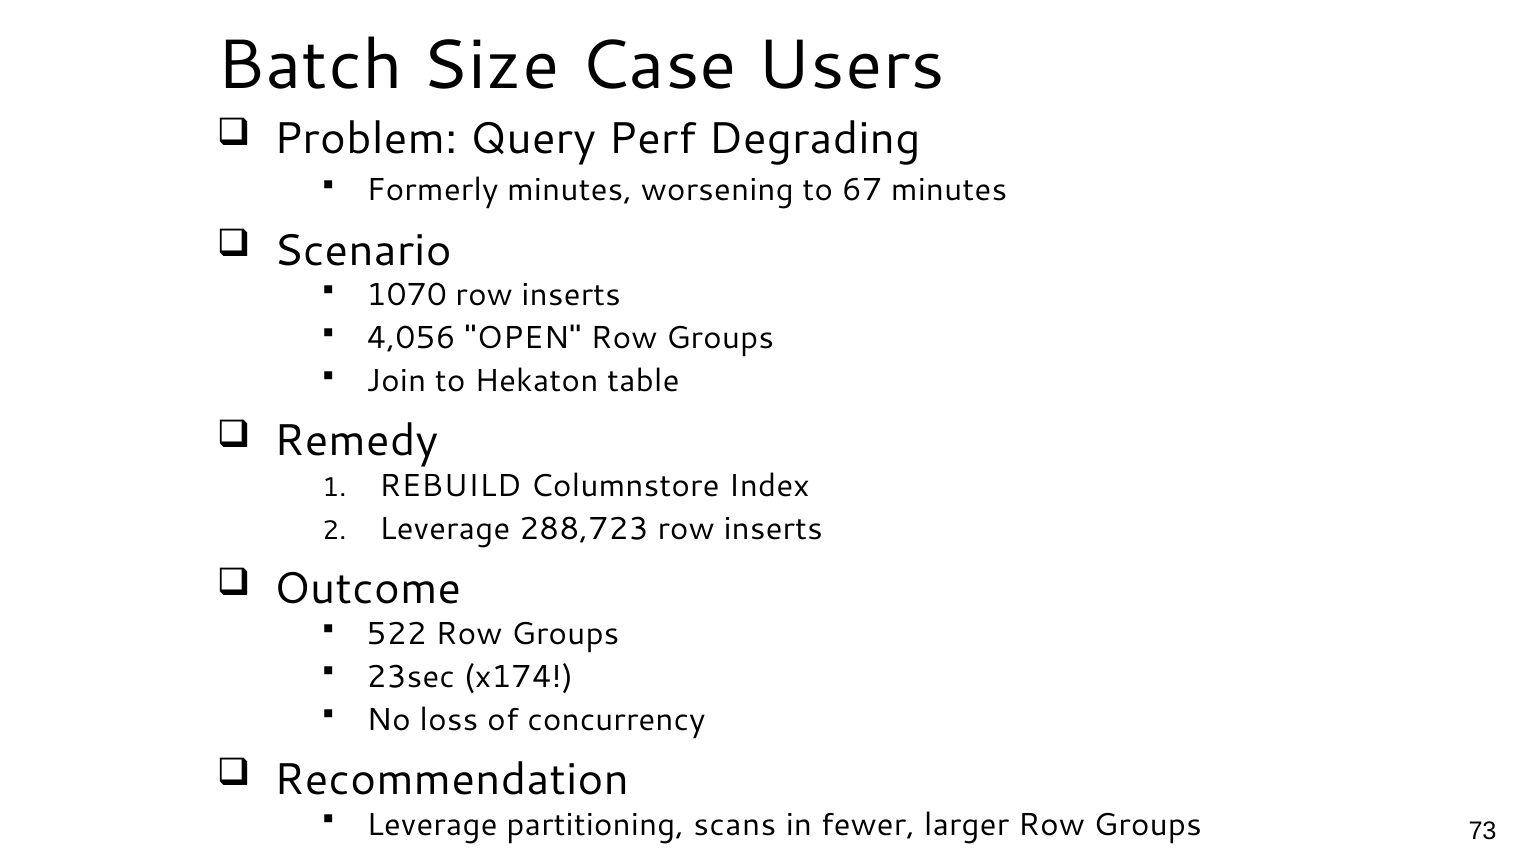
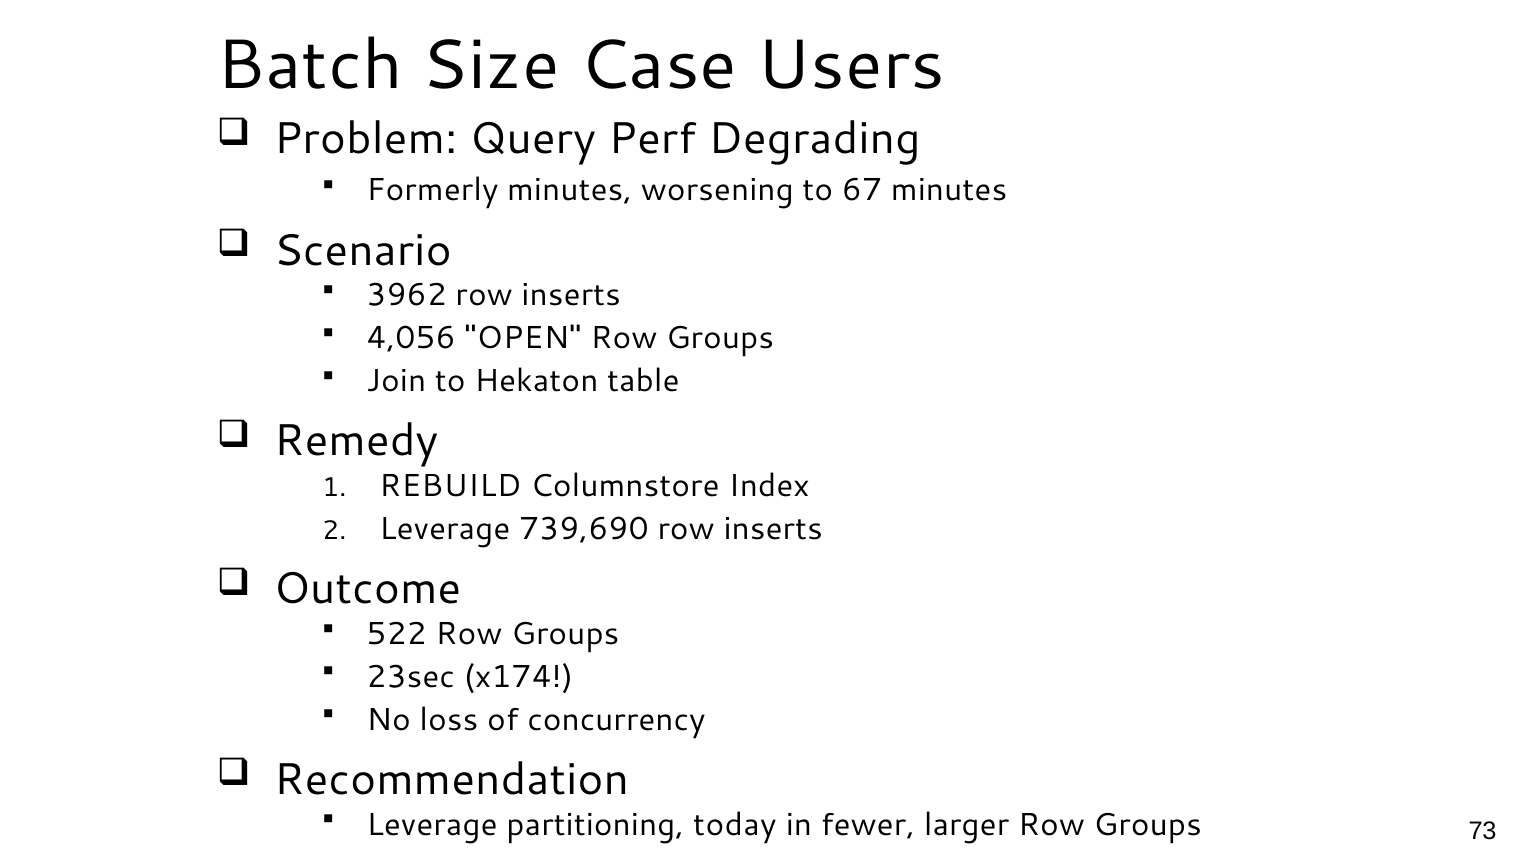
1070: 1070 -> 3962
288,723: 288,723 -> 739,690
scans: scans -> today
